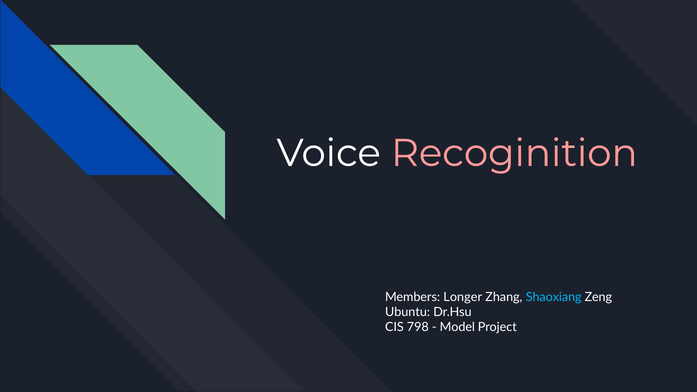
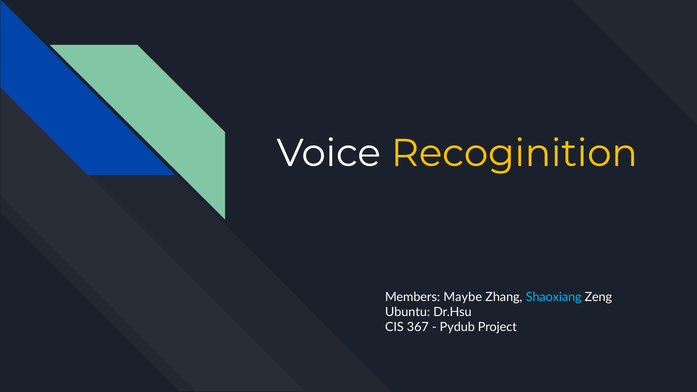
Recoginition colour: pink -> yellow
Longer: Longer -> Maybe
798: 798 -> 367
Model: Model -> Pydub
